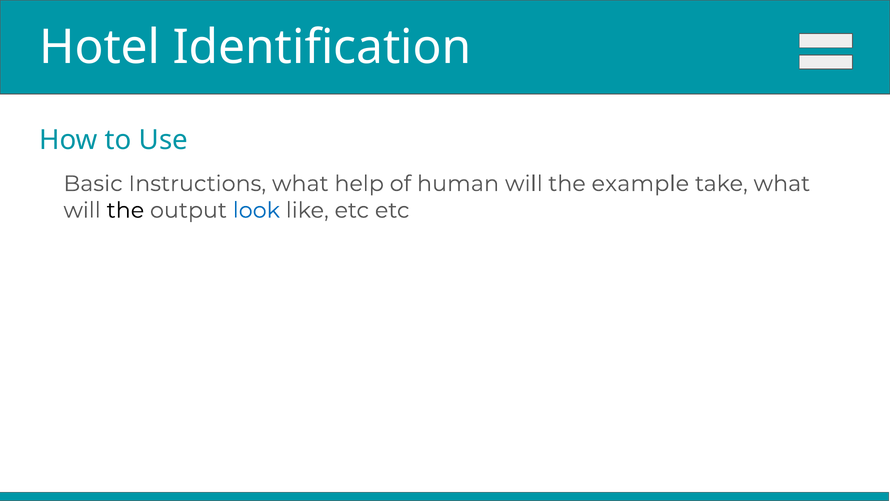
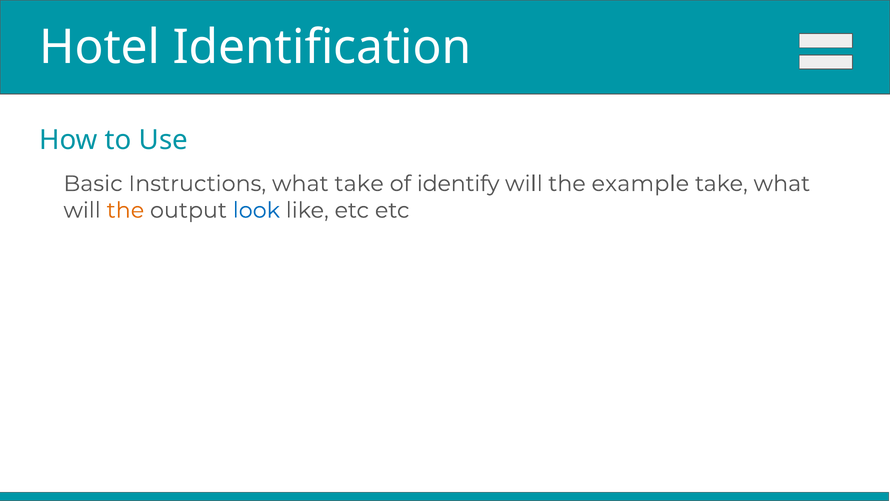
what help: help -> take
human: human -> identify
the at (125, 210) colour: black -> orange
